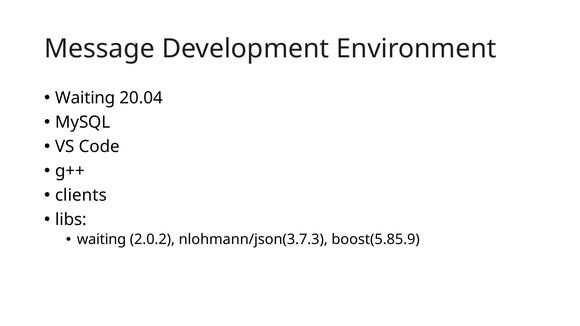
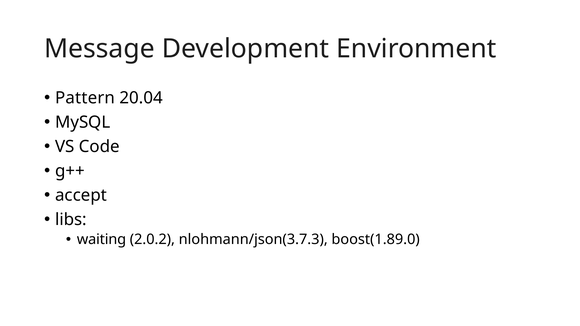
Waiting at (85, 98): Waiting -> Pattern
clients: clients -> accept
boost(5.85.9: boost(5.85.9 -> boost(1.89.0
